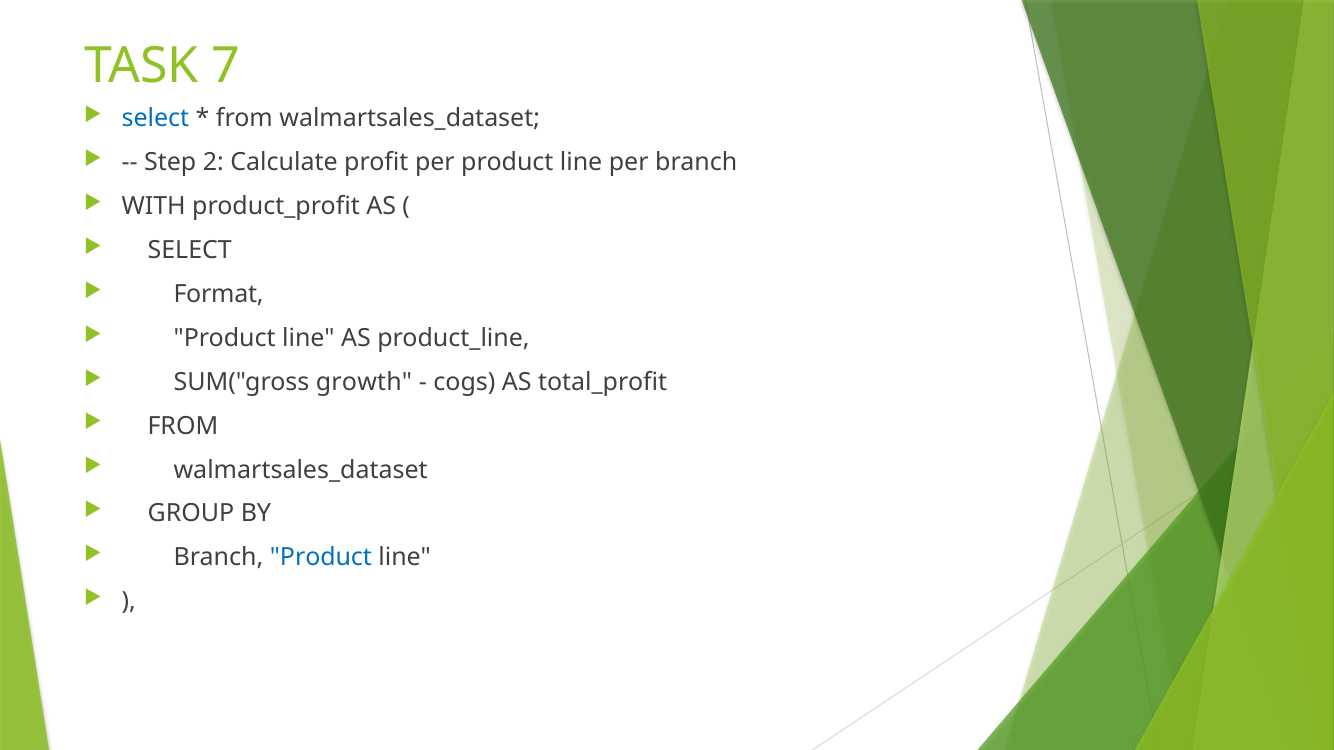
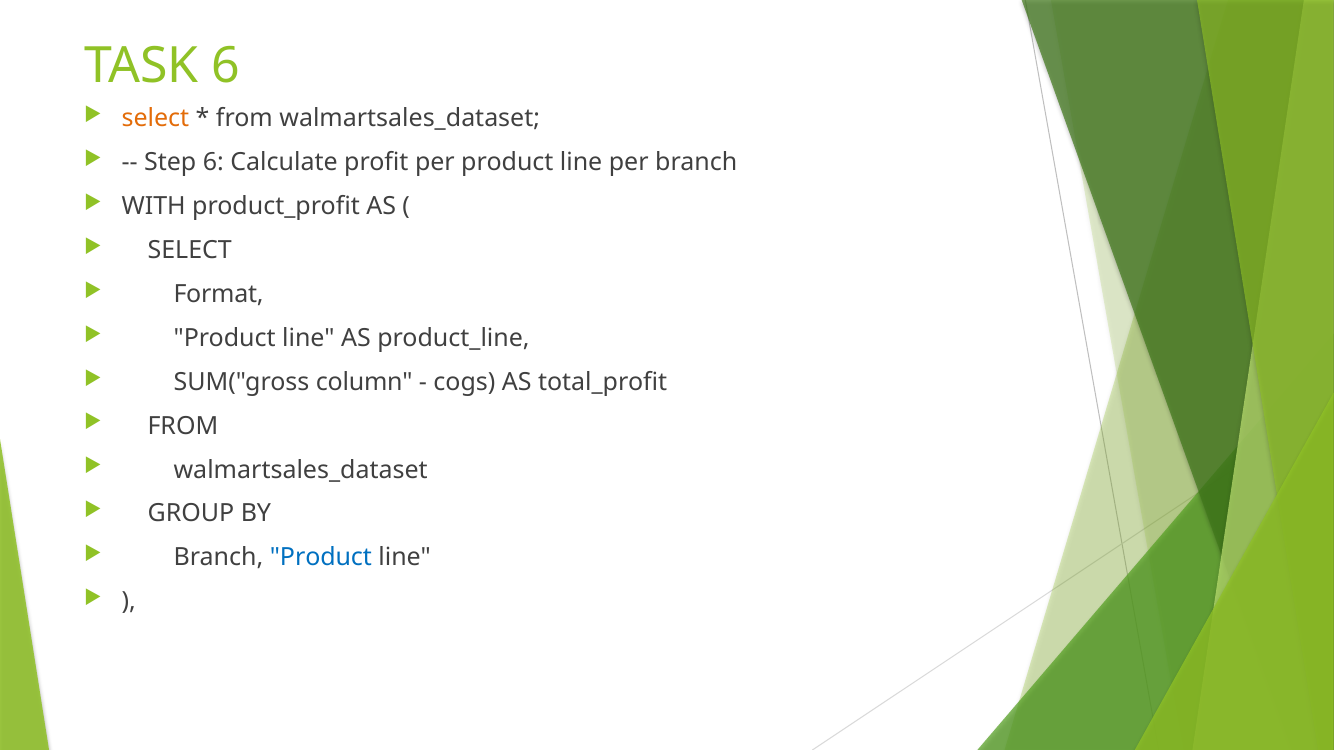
TASK 7: 7 -> 6
select at (155, 119) colour: blue -> orange
Step 2: 2 -> 6
growth: growth -> column
